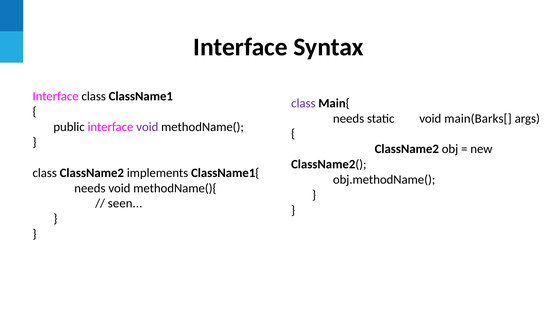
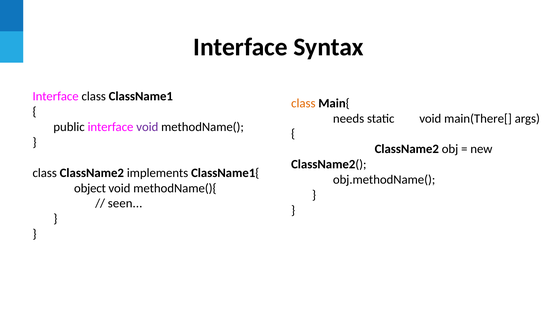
class at (303, 103) colour: purple -> orange
main(Barks[: main(Barks[ -> main(There[
needs at (90, 188): needs -> object
